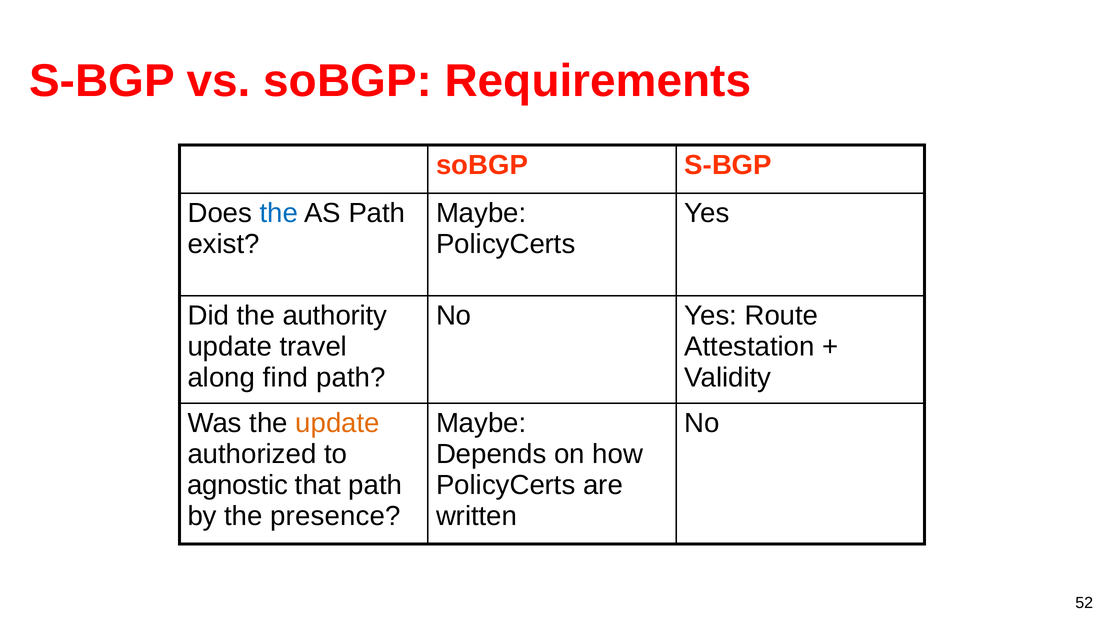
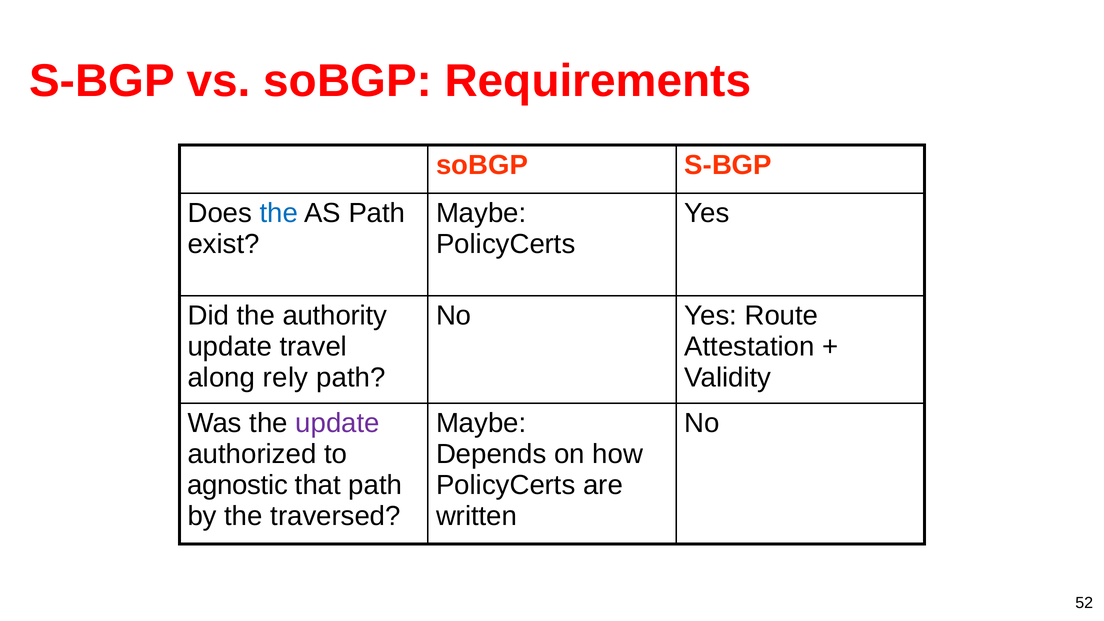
find: find -> rely
update at (338, 423) colour: orange -> purple
presence: presence -> traversed
